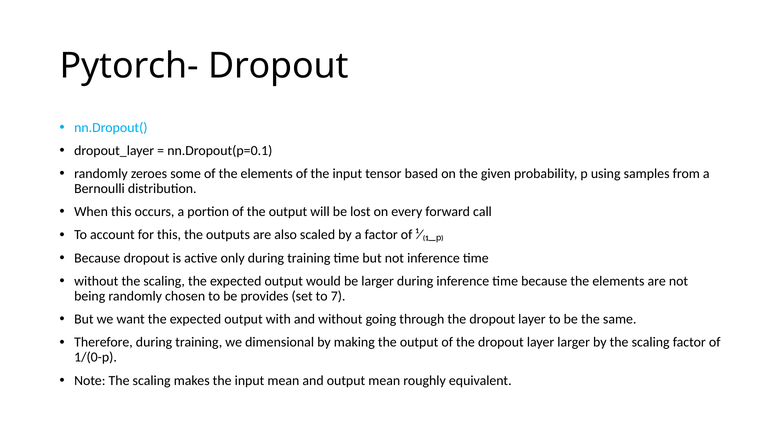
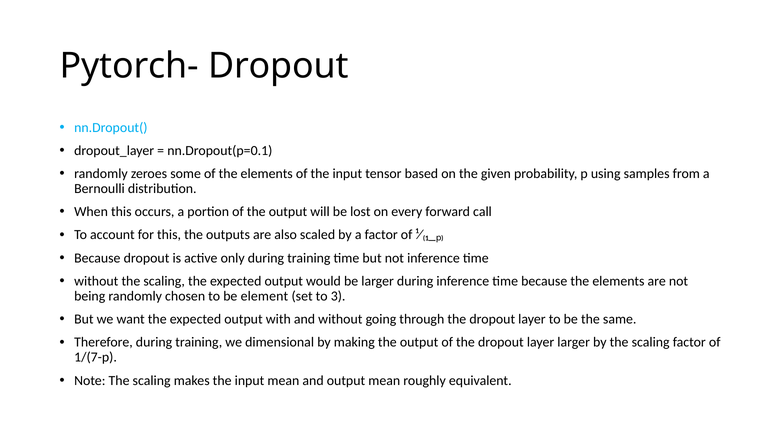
provides: provides -> element
7: 7 -> 3
1/(0-p: 1/(0-p -> 1/(7-p
